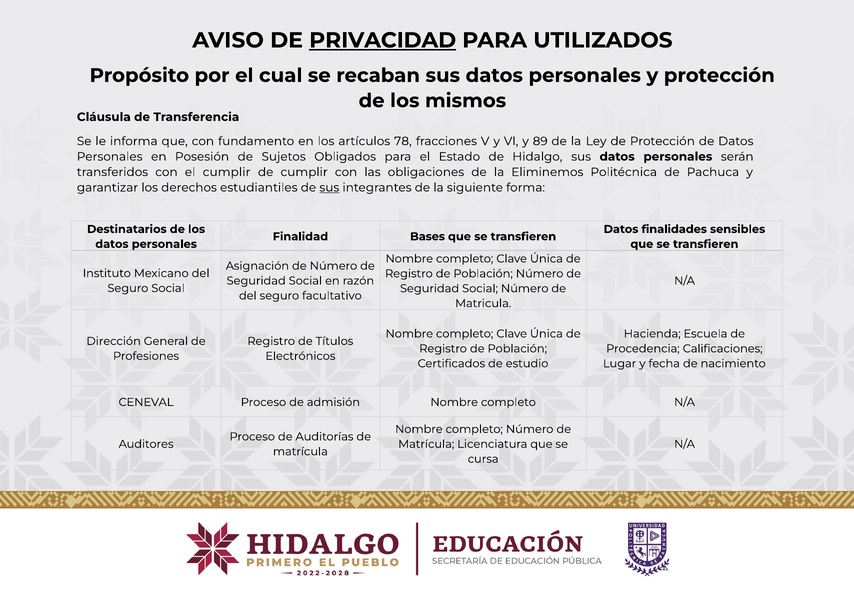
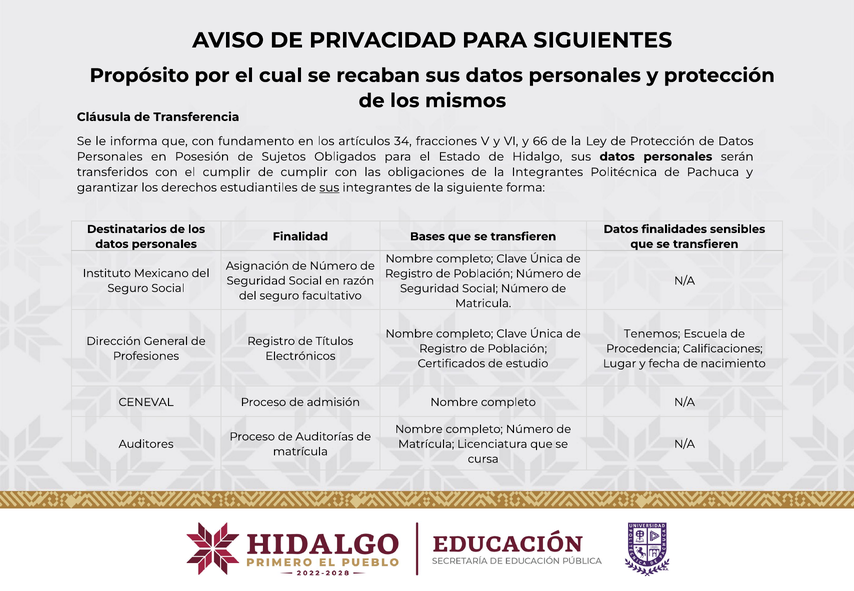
PRIVACIDAD underline: present -> none
UTILIZADOS: UTILIZADOS -> SIGUIENTES
78: 78 -> 34
89: 89 -> 66
la Eliminemos: Eliminemos -> Integrantes
Hacienda: Hacienda -> Tenemos
